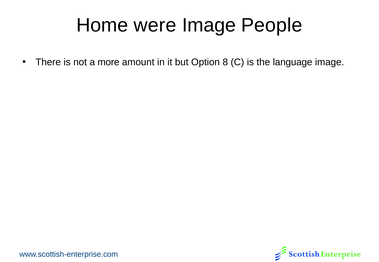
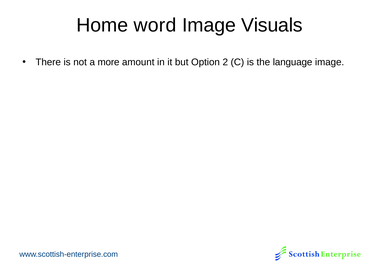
were: were -> word
People: People -> Visuals
8: 8 -> 2
